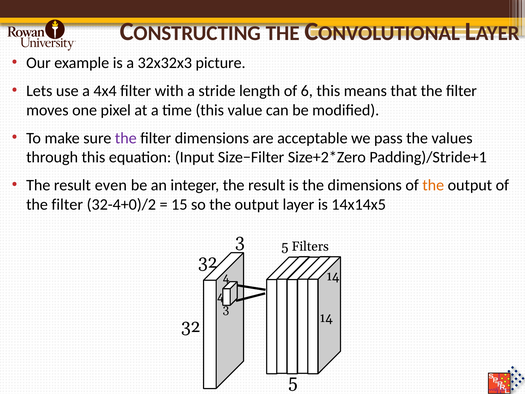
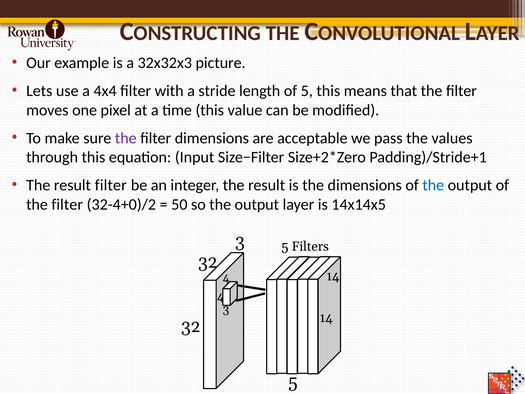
of 6: 6 -> 5
result even: even -> filter
the at (433, 185) colour: orange -> blue
15: 15 -> 50
